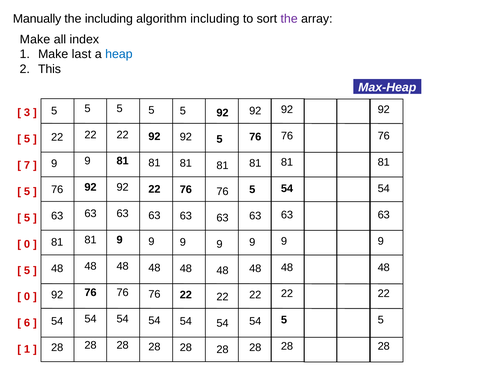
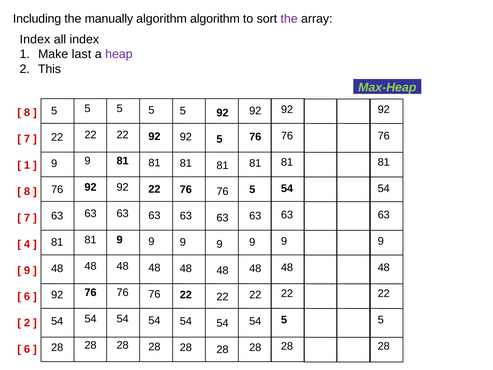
Manually: Manually -> Including
the including: including -> manually
algorithm including: including -> algorithm
Make at (35, 39): Make -> Index
heap colour: blue -> purple
Max-Heap colour: white -> light green
3 at (27, 113): 3 -> 8
5 at (27, 139): 5 -> 7
7 at (27, 165): 7 -> 1
5 at (27, 191): 5 -> 8
5 at (27, 218): 5 -> 7
0 at (27, 244): 0 -> 4
5 at (27, 270): 5 -> 9
0 at (27, 296): 0 -> 6
6 at (27, 323): 6 -> 2
1 at (27, 349): 1 -> 6
